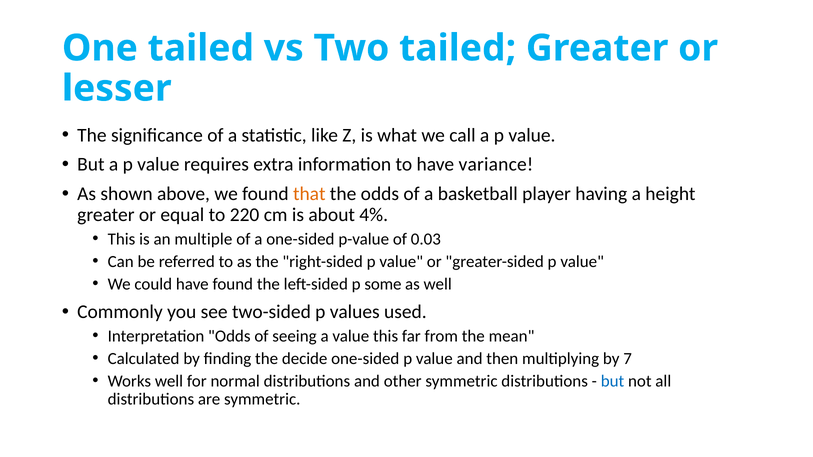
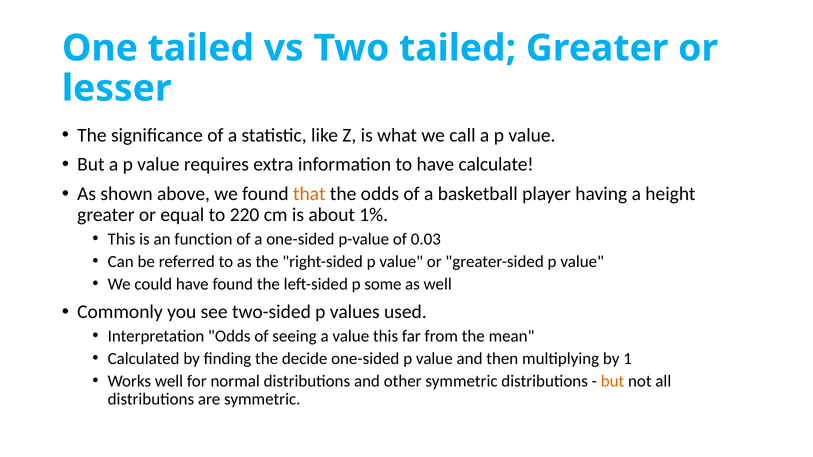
variance: variance -> calculate
4%: 4% -> 1%
multiple: multiple -> function
7: 7 -> 1
but at (612, 381) colour: blue -> orange
